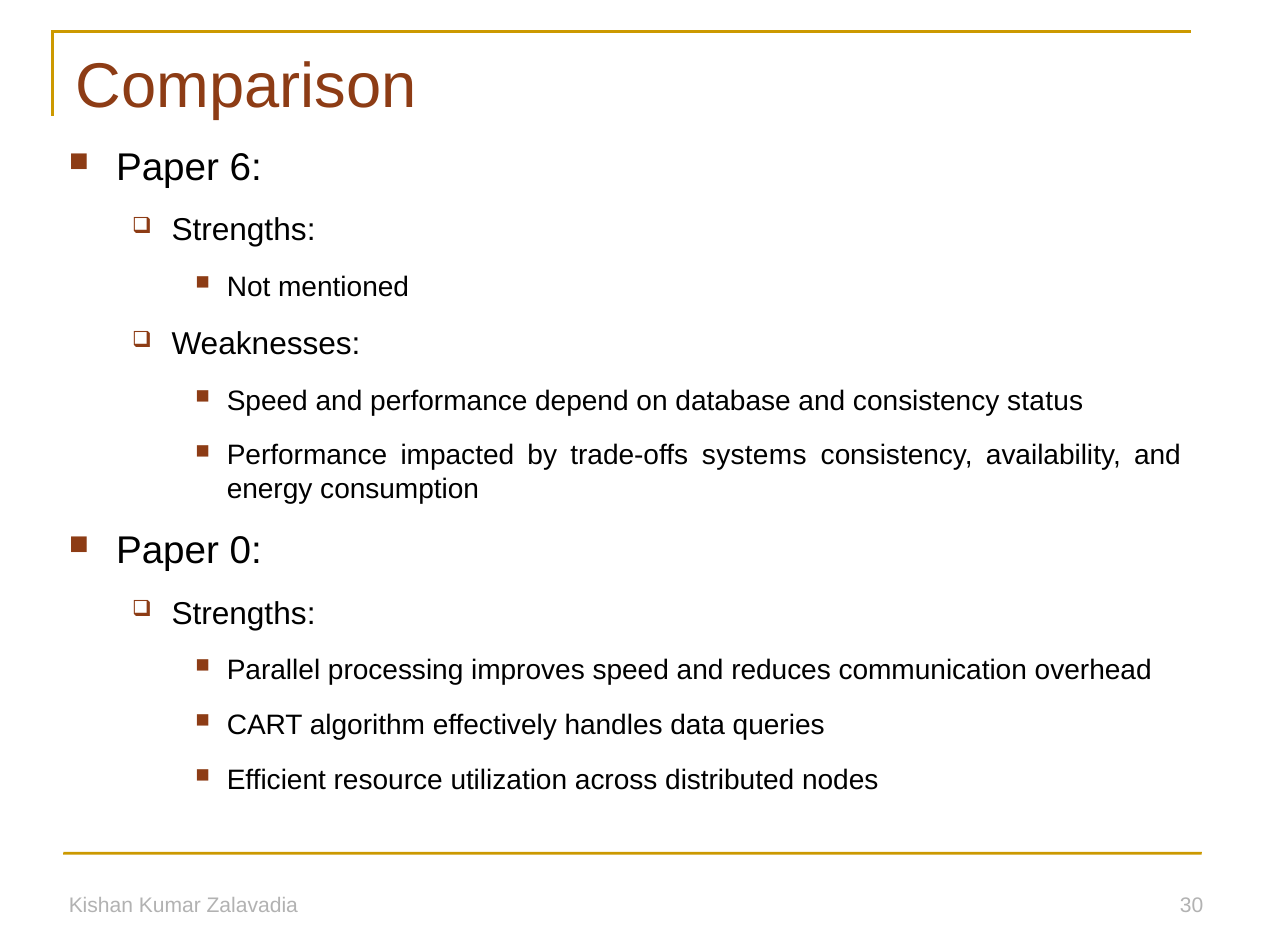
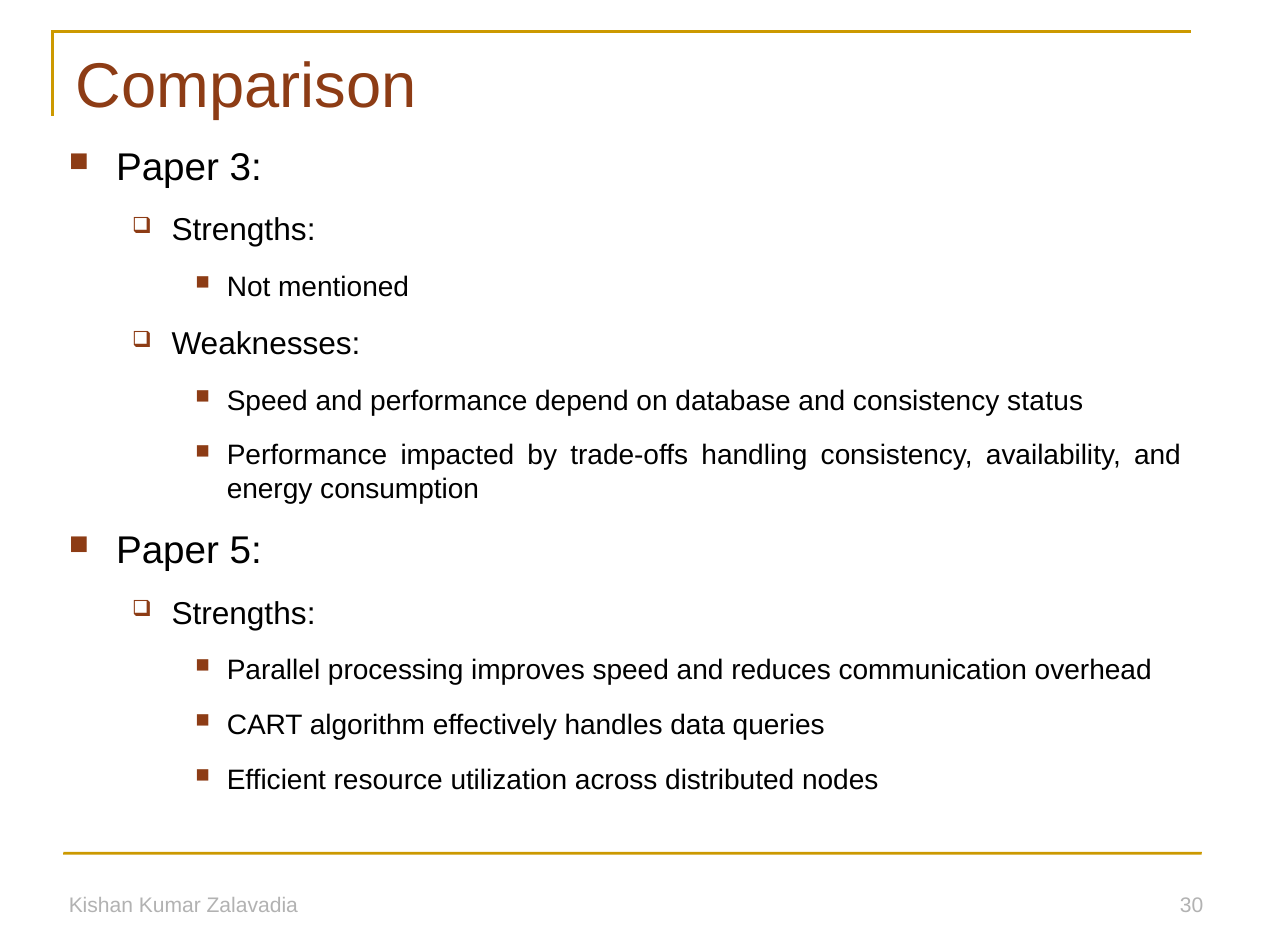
6: 6 -> 3
systems: systems -> handling
0: 0 -> 5
